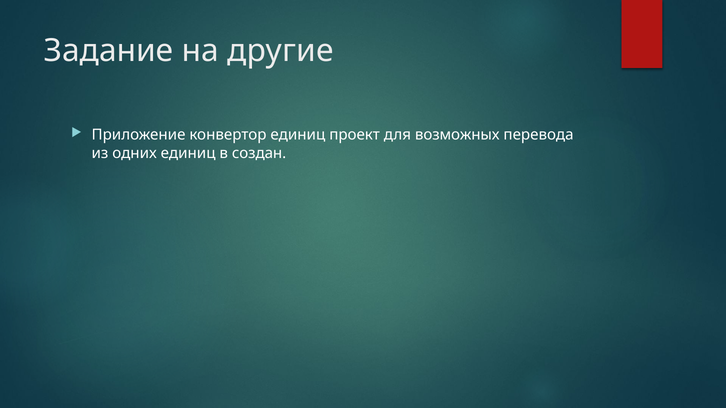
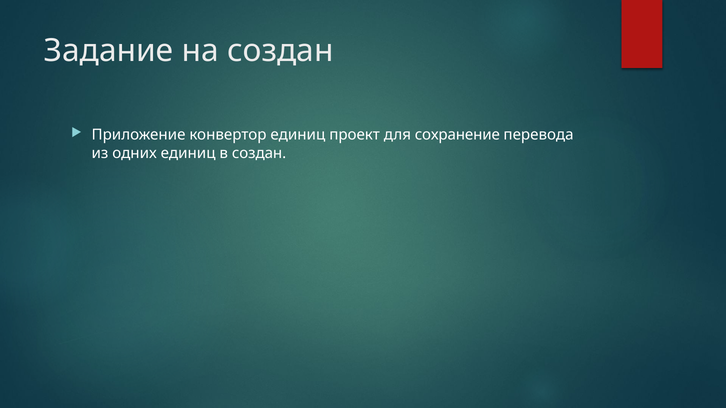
на другие: другие -> создан
возможных: возможных -> сохранение
